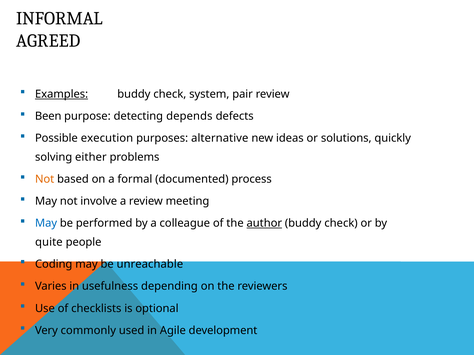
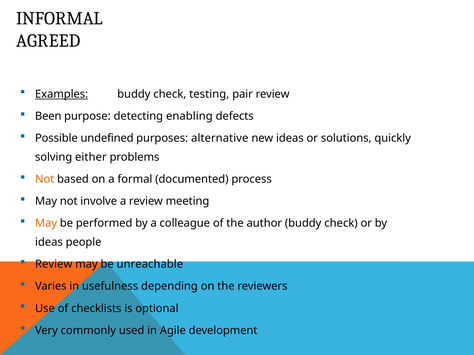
system: system -> testing
depends: depends -> enabling
execution: execution -> undefined
May at (46, 224) colour: blue -> orange
author underline: present -> none
quite at (49, 242): quite -> ideas
Coding at (54, 264): Coding -> Review
